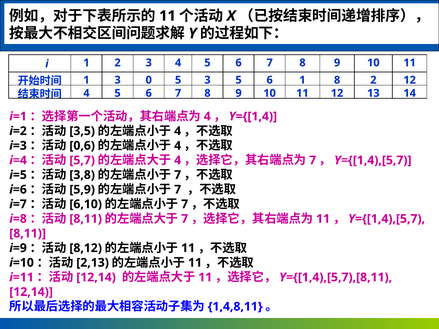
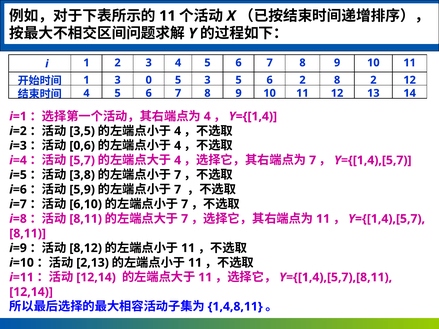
6 1: 1 -> 2
